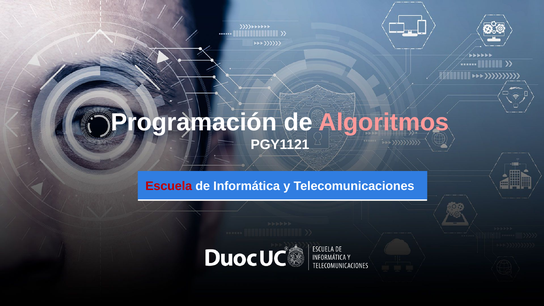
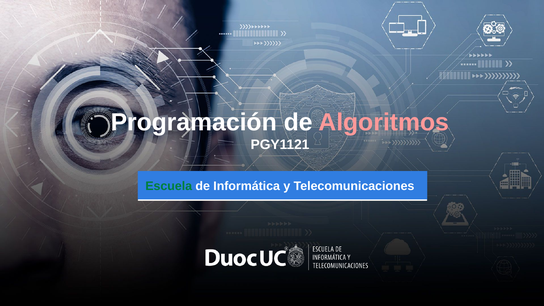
Escuela colour: red -> green
